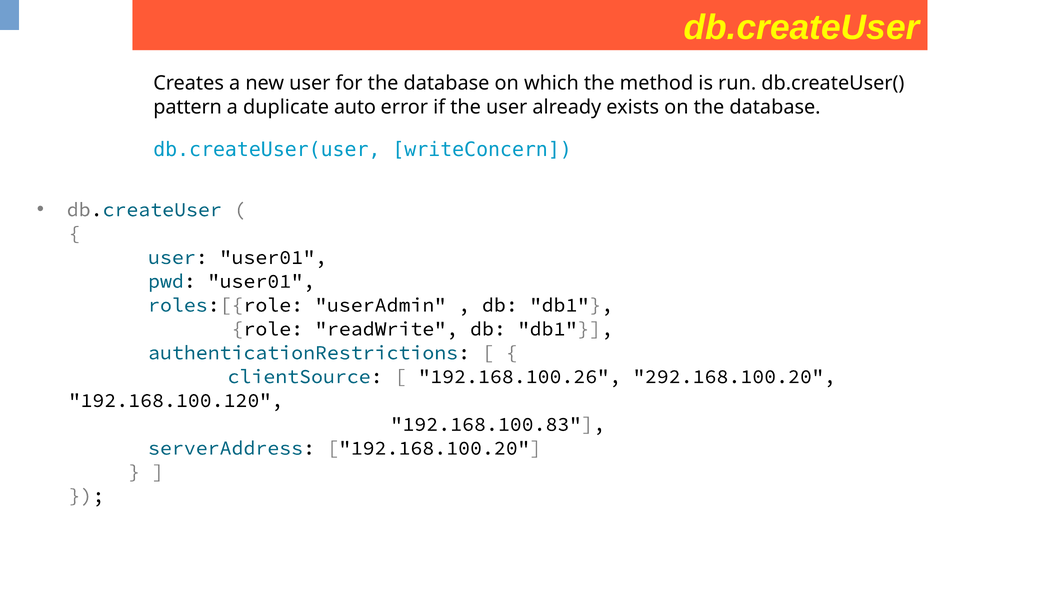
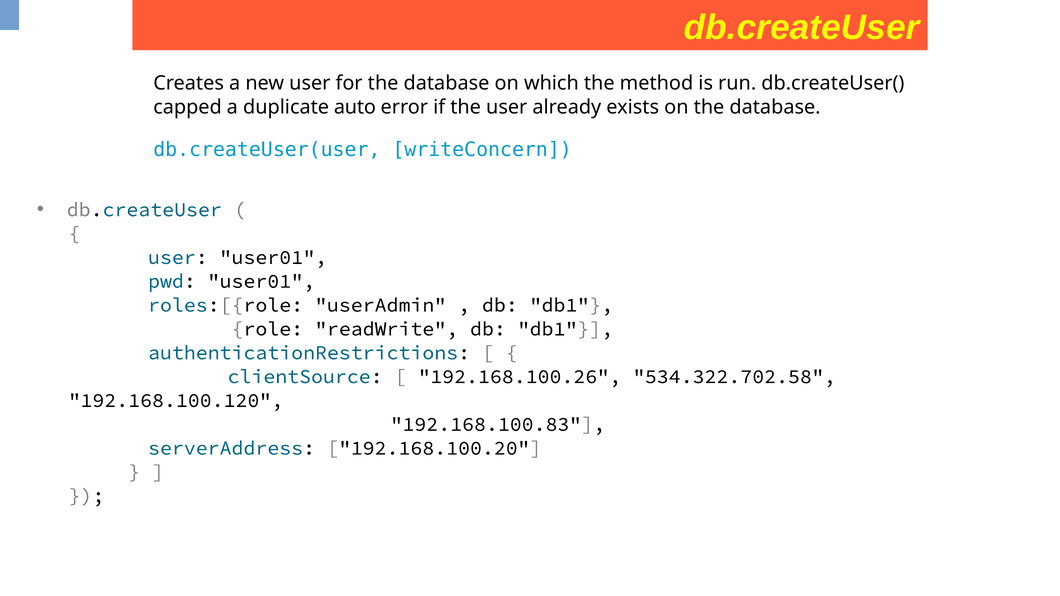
pattern: pattern -> capped
292.168.100.20: 292.168.100.20 -> 534.322.702.58
